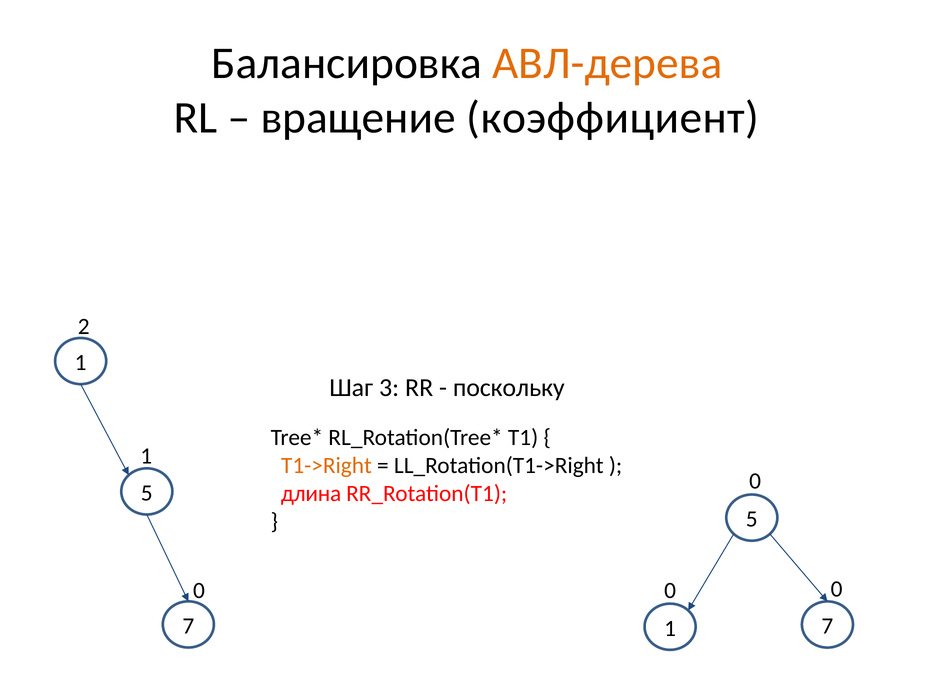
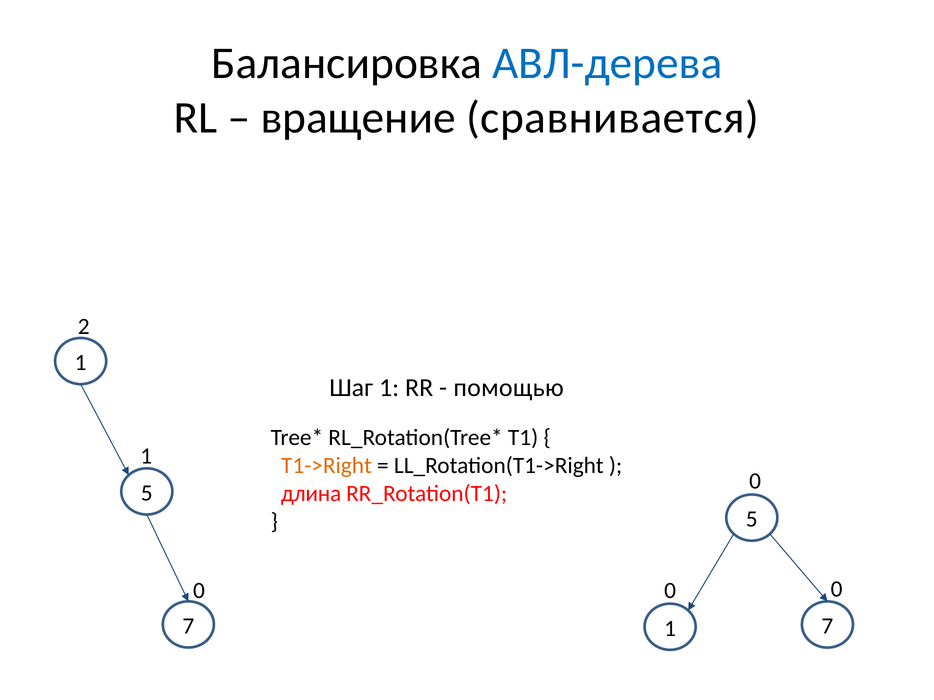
АВЛ-дерева colour: orange -> blue
коэффициент: коэффициент -> сравнивается
Шаг 3: 3 -> 1
поскольку: поскольку -> помощью
